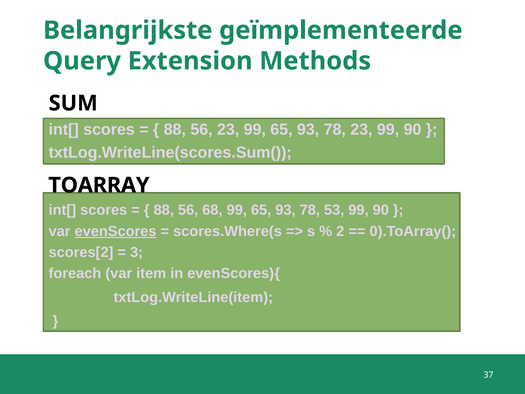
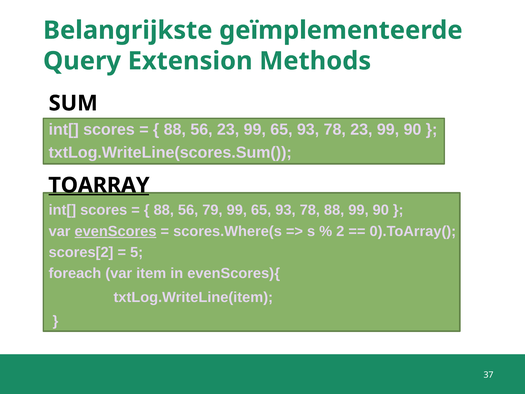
TOARRAY underline: none -> present
68: 68 -> 79
78 53: 53 -> 88
3: 3 -> 5
